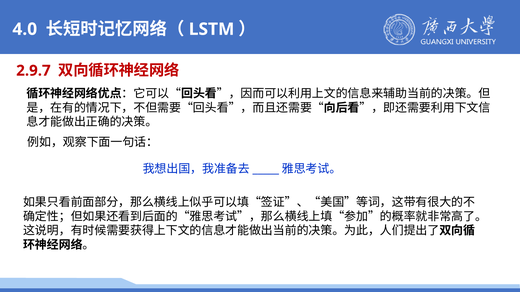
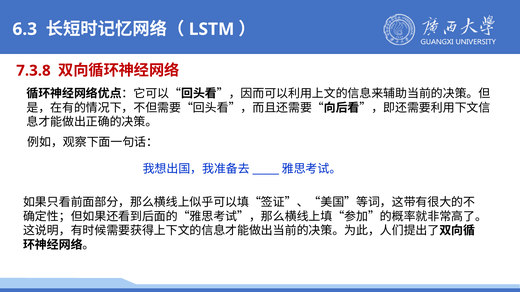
4.0: 4.0 -> 6.3
2.9.7: 2.9.7 -> 7.3.8
